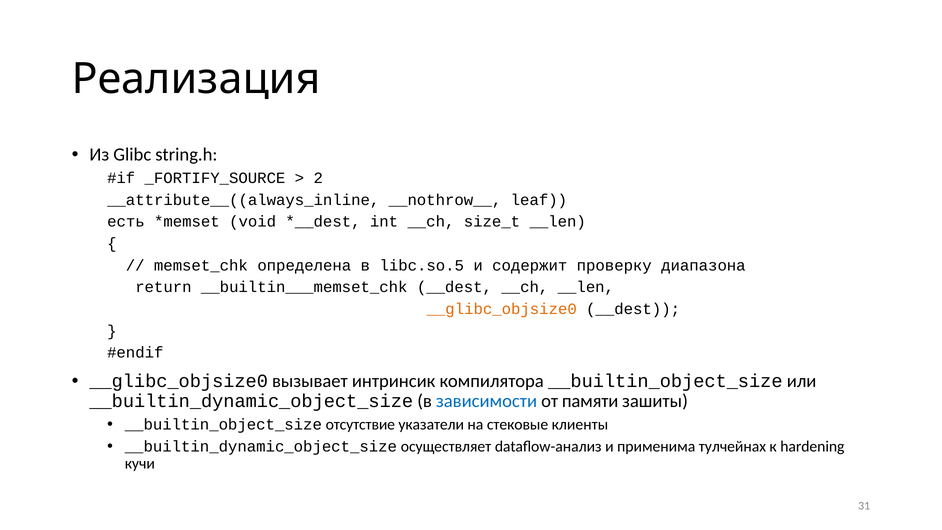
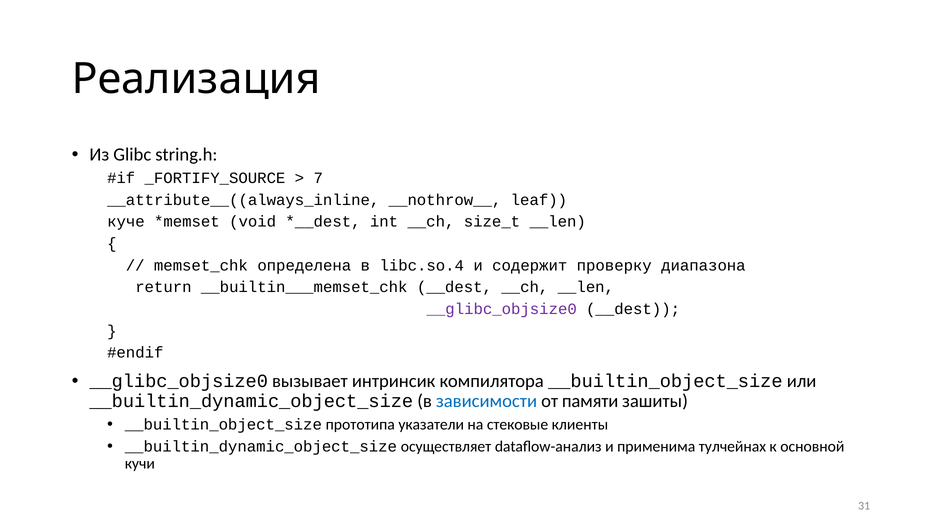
2: 2 -> 7
есть: есть -> куче
libc.so.5: libc.so.5 -> libc.so.4
__glibc_objsize0 at (502, 309) colour: orange -> purple
отсутствие: отсутствие -> прототипа
hardening: hardening -> основной
